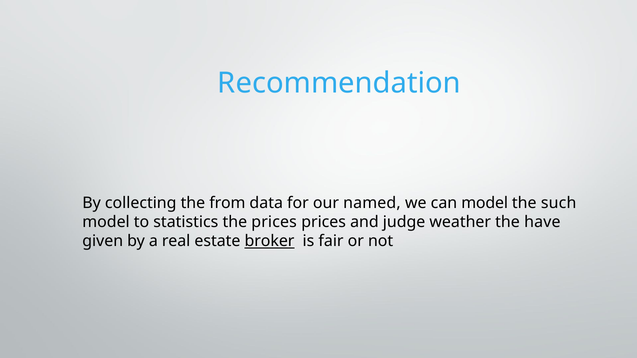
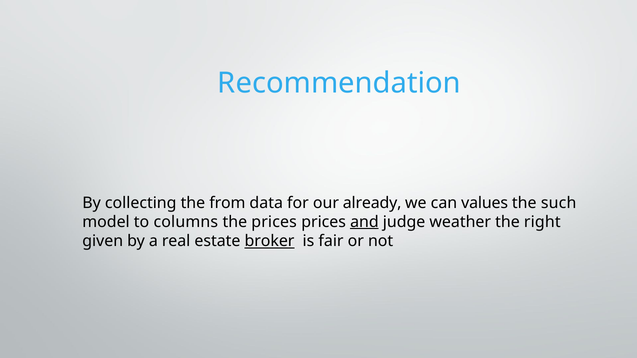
named: named -> already
can model: model -> values
statistics: statistics -> columns
and underline: none -> present
have: have -> right
